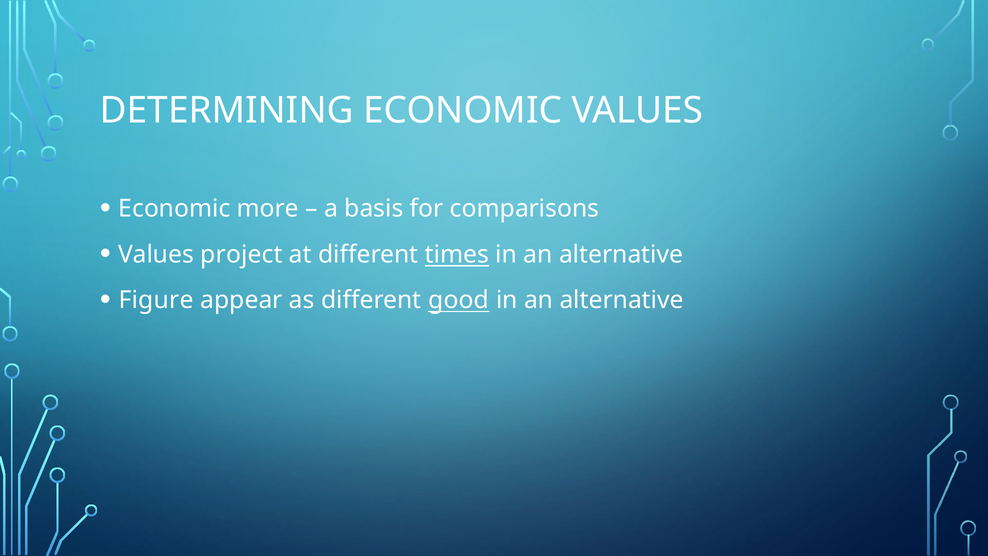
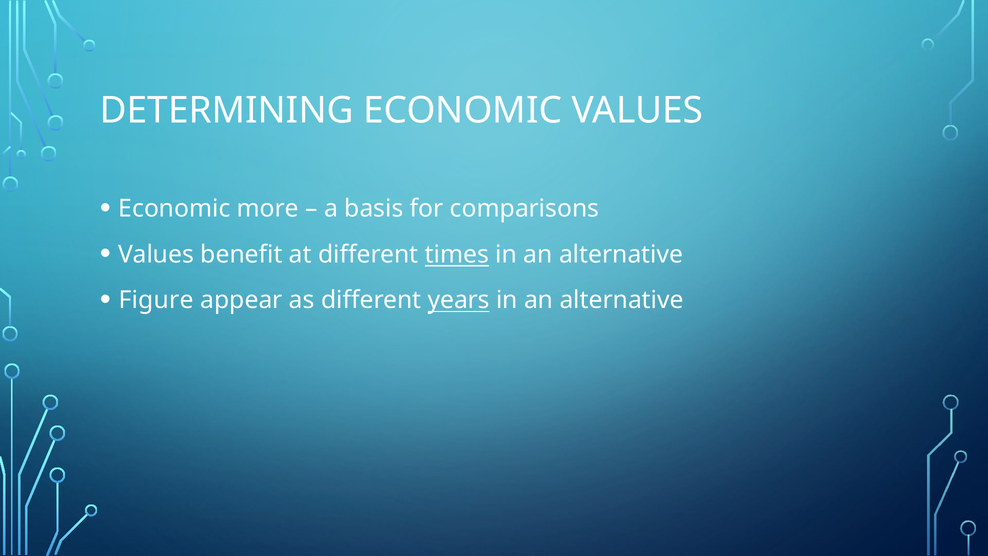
project: project -> benefit
good: good -> years
